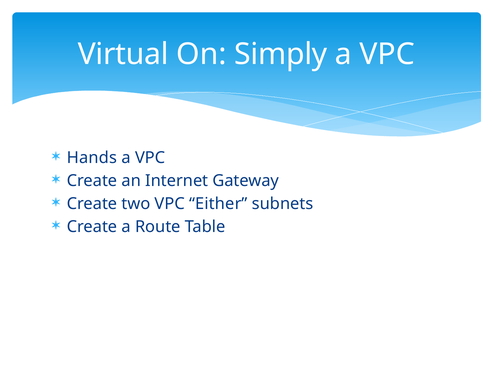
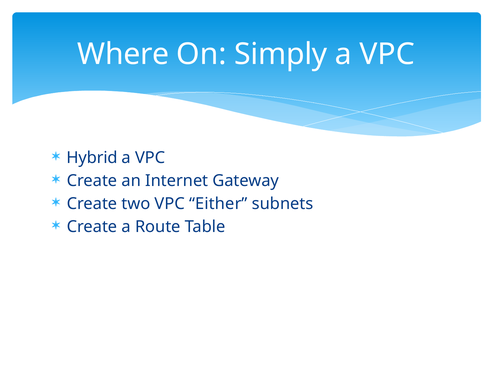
Virtual: Virtual -> Where
Hands: Hands -> Hybrid
